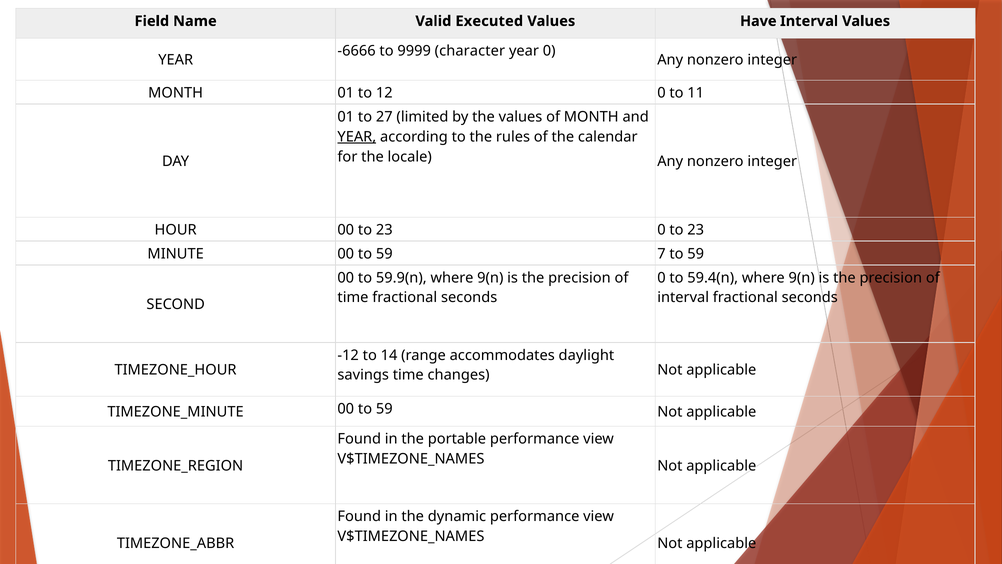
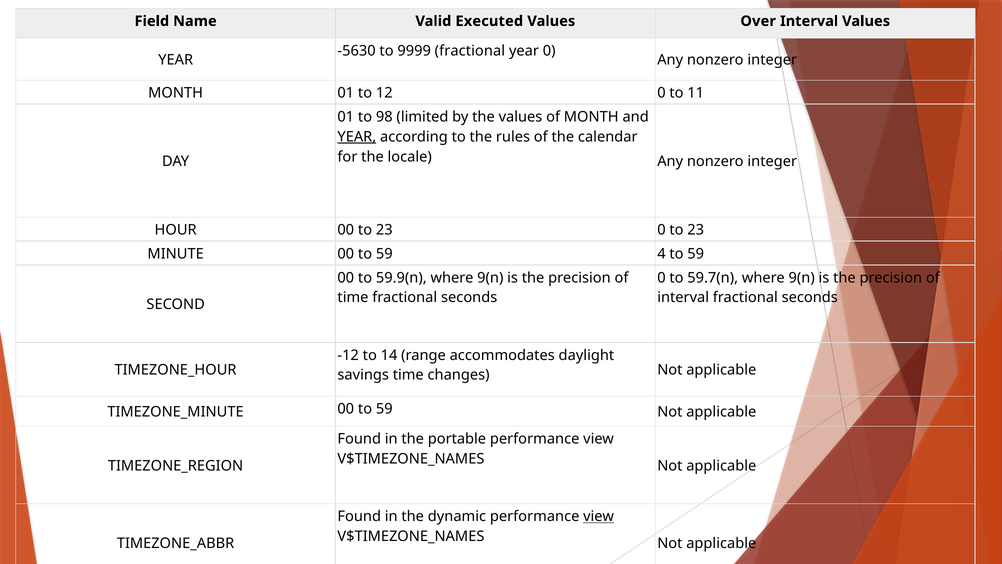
Have: Have -> Over
-6666: -6666 -> -5630
9999 character: character -> fractional
27: 27 -> 98
7: 7 -> 4
59.4(n: 59.4(n -> 59.7(n
view at (599, 516) underline: none -> present
